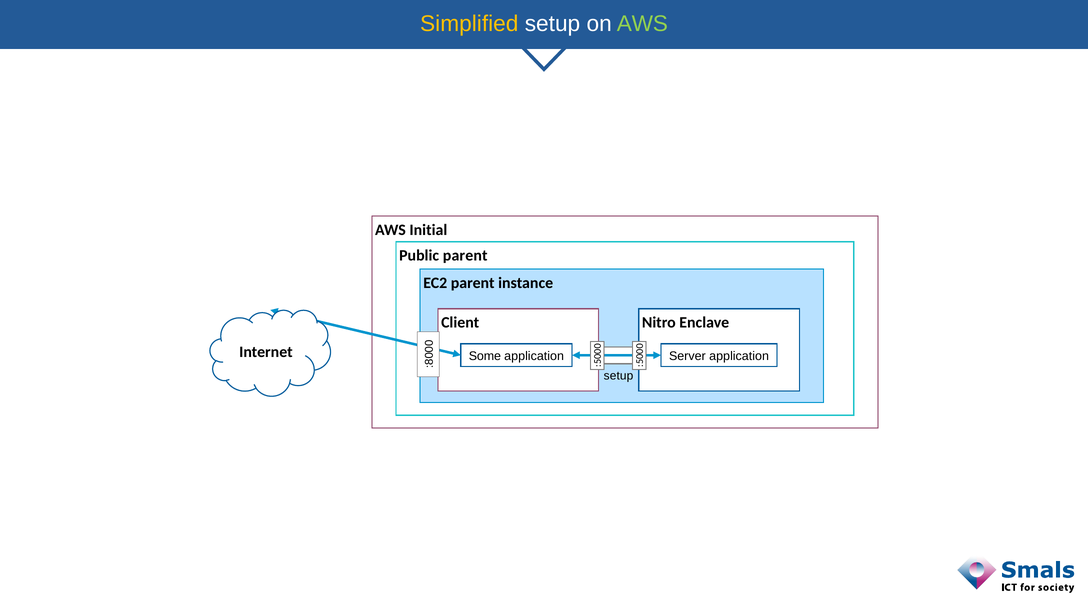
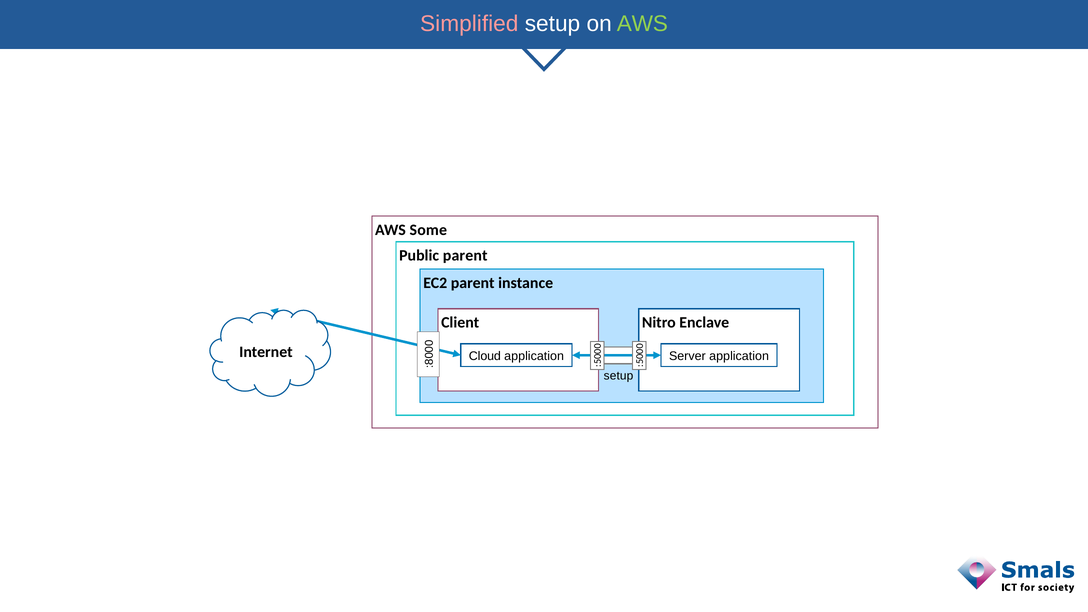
Simplified colour: yellow -> pink
Initial: Initial -> Some
Some: Some -> Cloud
